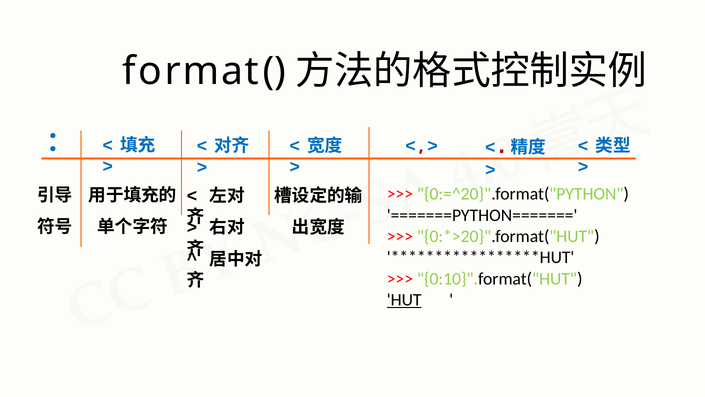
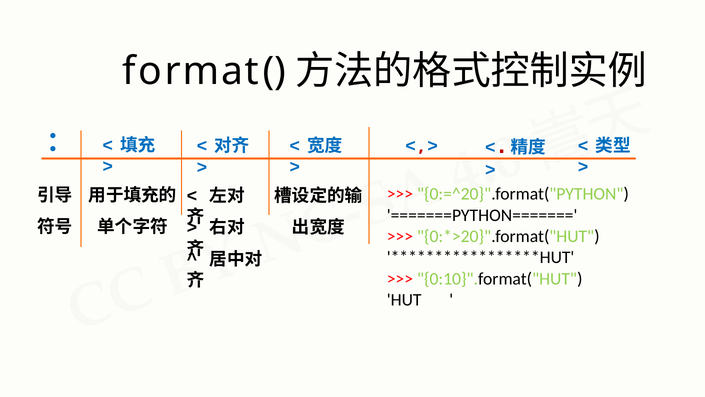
HUT underline: present -> none
